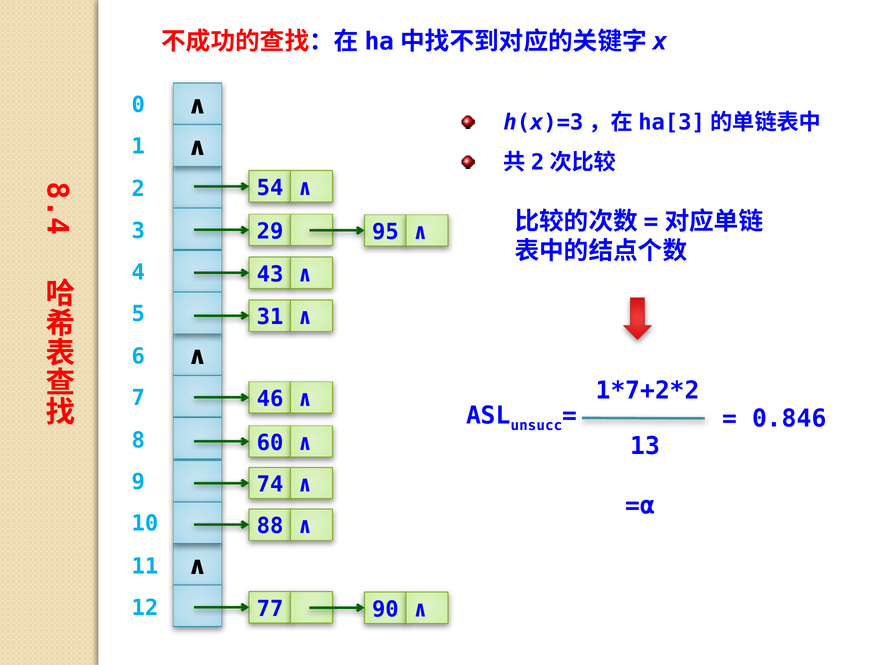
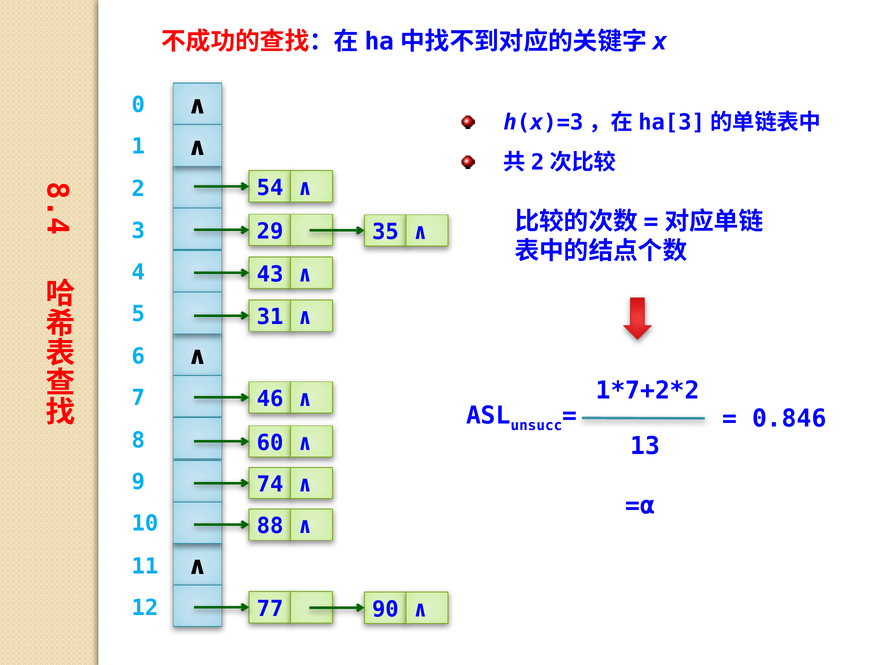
95: 95 -> 35
